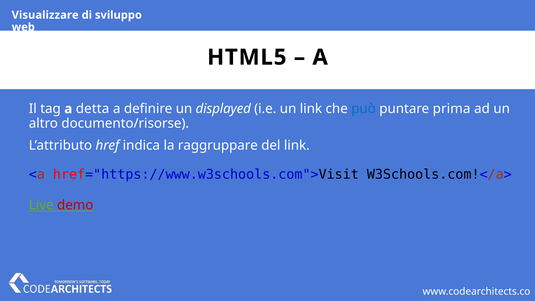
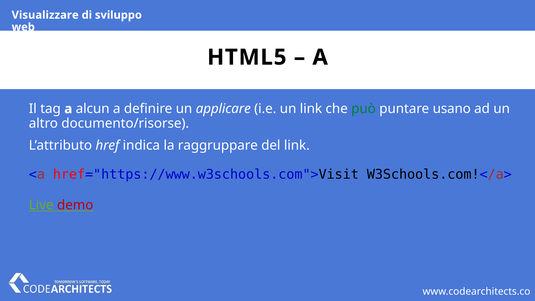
detta: detta -> alcun
displayed: displayed -> applicare
può colour: blue -> green
prima: prima -> usano
